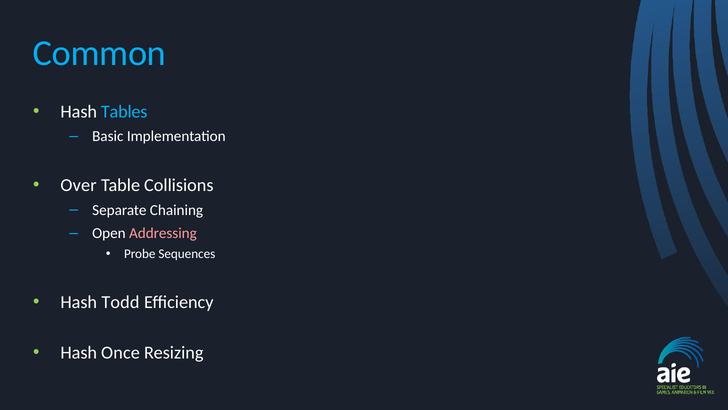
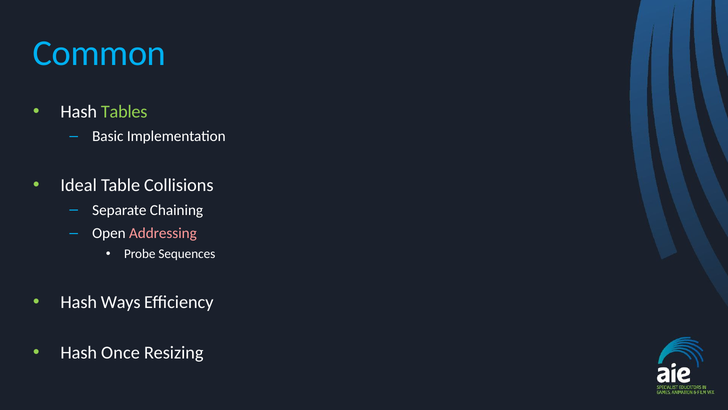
Tables colour: light blue -> light green
Over: Over -> Ideal
Todd: Todd -> Ways
